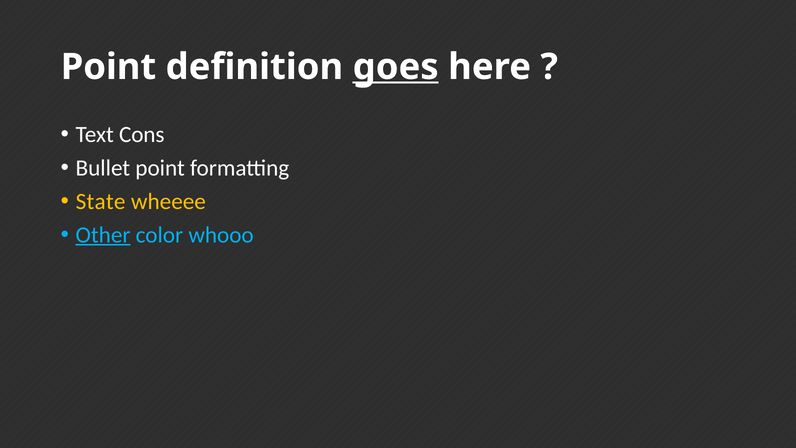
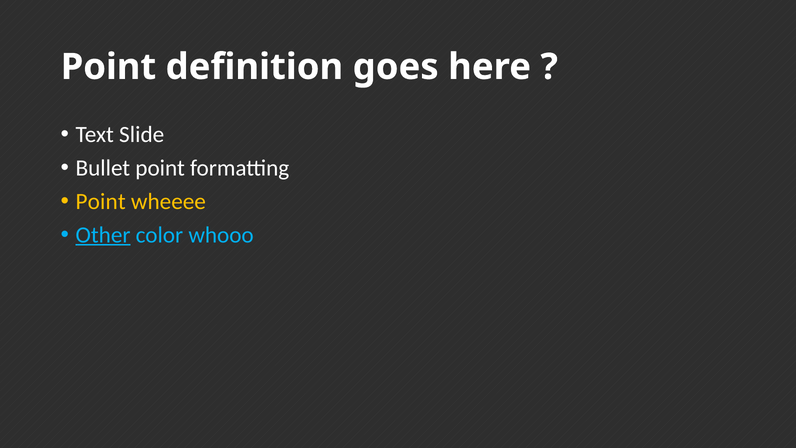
goes underline: present -> none
Cons: Cons -> Slide
State at (101, 201): State -> Point
